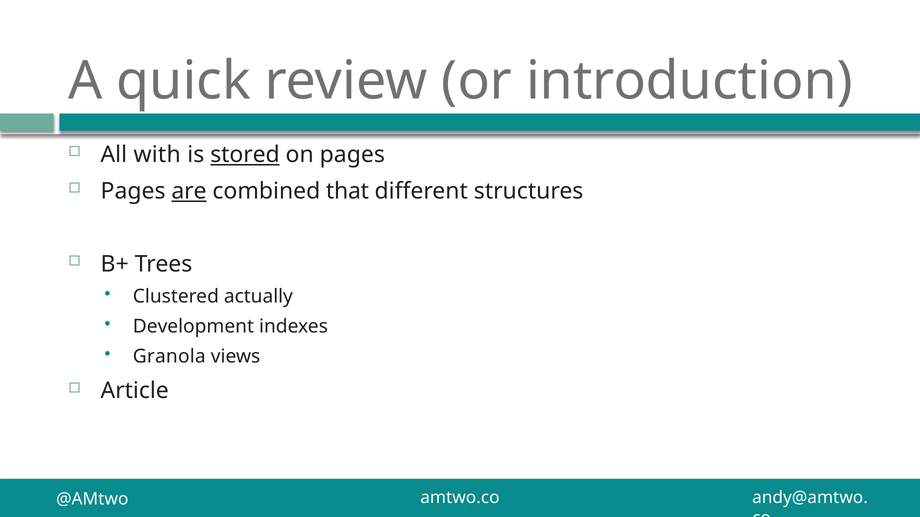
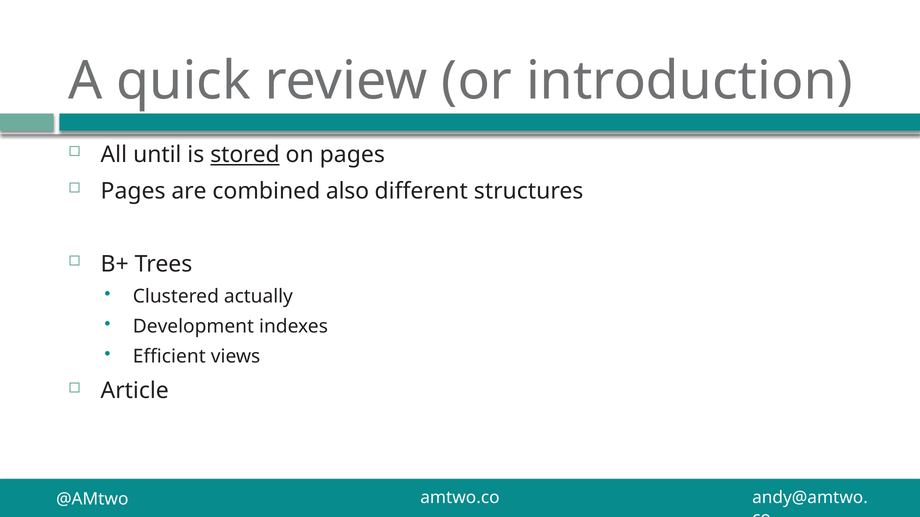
with: with -> until
are underline: present -> none
that: that -> also
Granola: Granola -> Efficient
